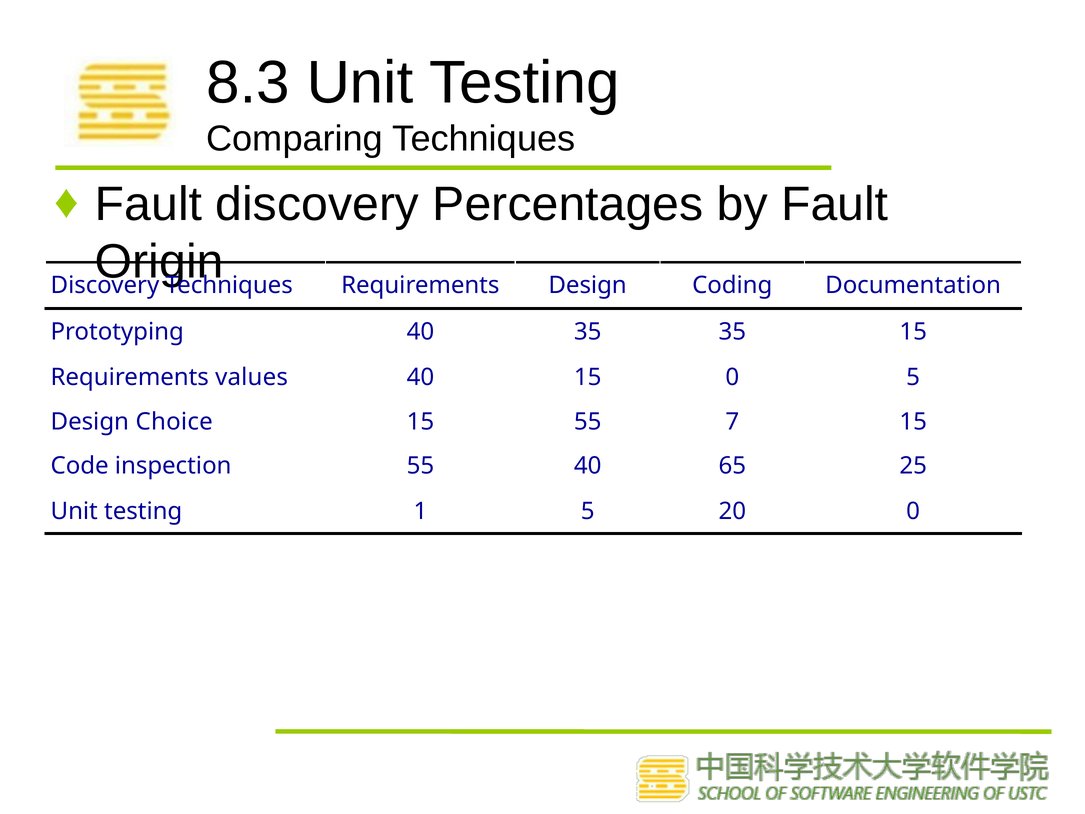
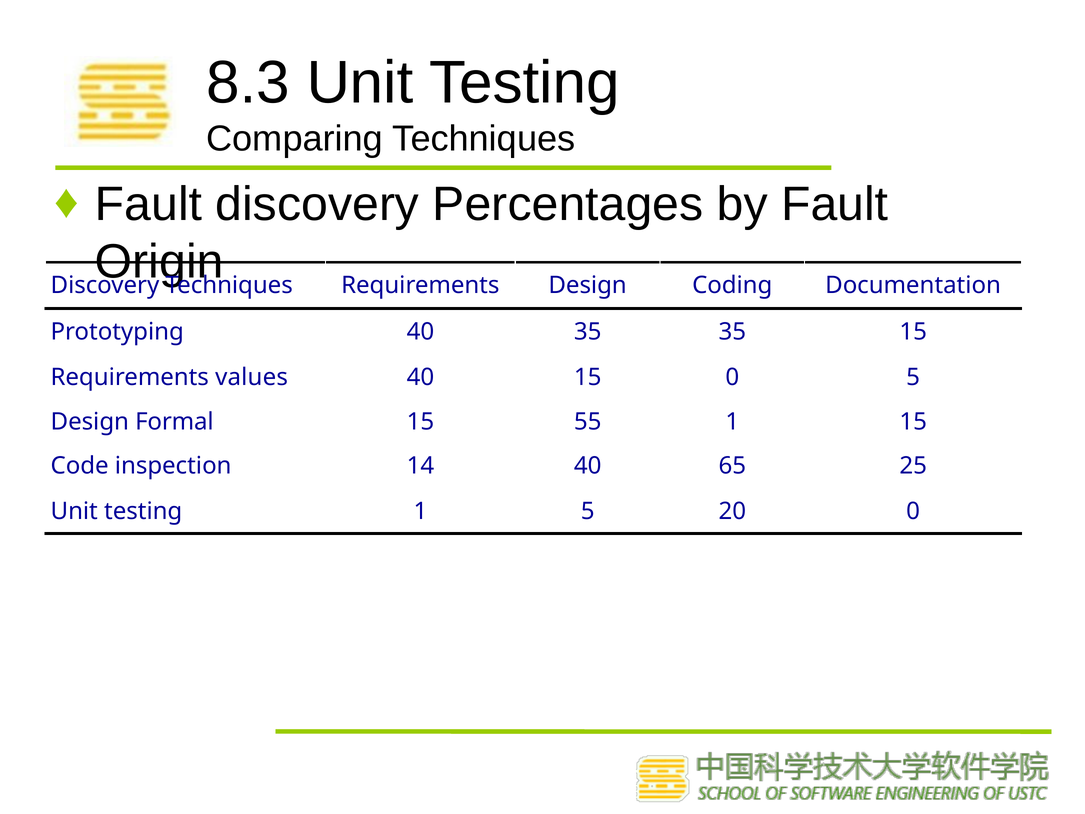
Choice: Choice -> Formal
55 7: 7 -> 1
inspection 55: 55 -> 14
